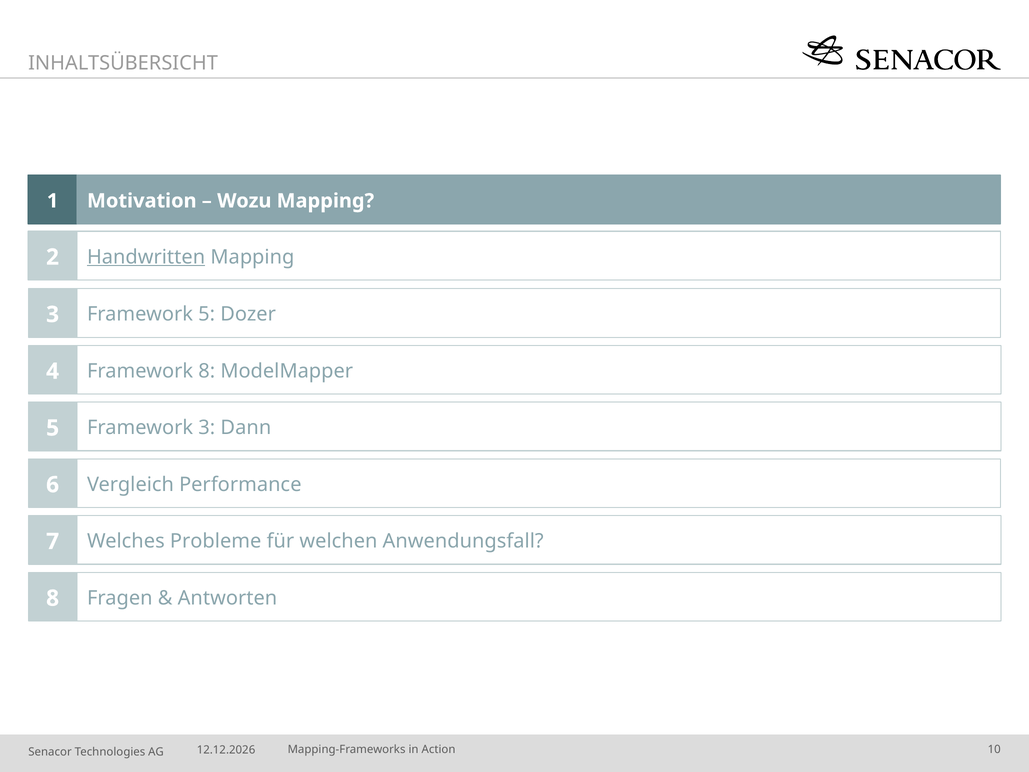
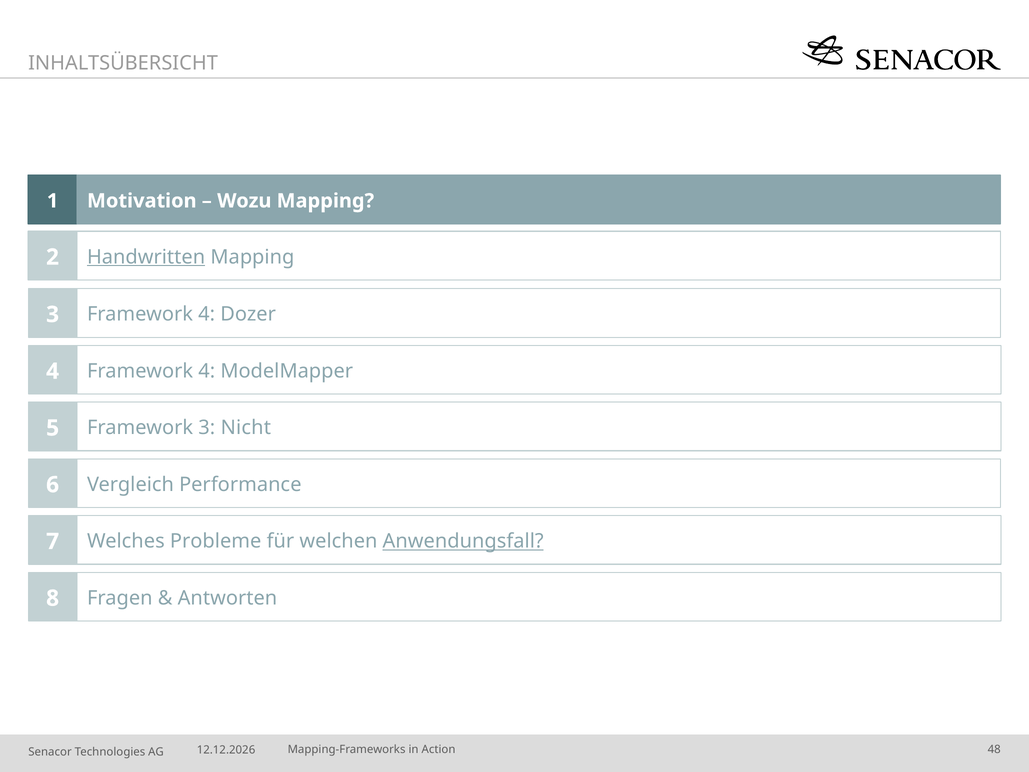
3 Framework 5: 5 -> 4
4 Framework 8: 8 -> 4
Dann: Dann -> Nicht
Anwendungsfall underline: none -> present
10: 10 -> 48
